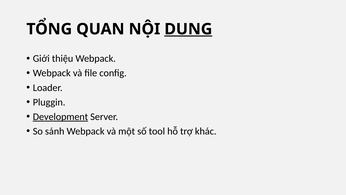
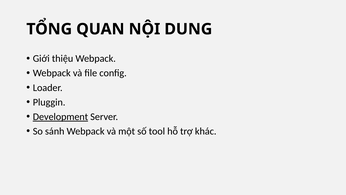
DUNG underline: present -> none
